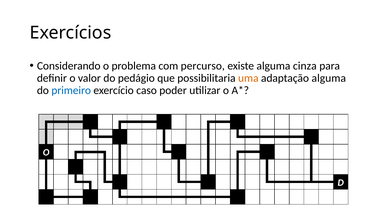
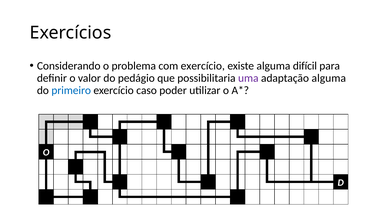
com percurso: percurso -> exercício
cinza: cinza -> difícil
uma colour: orange -> purple
